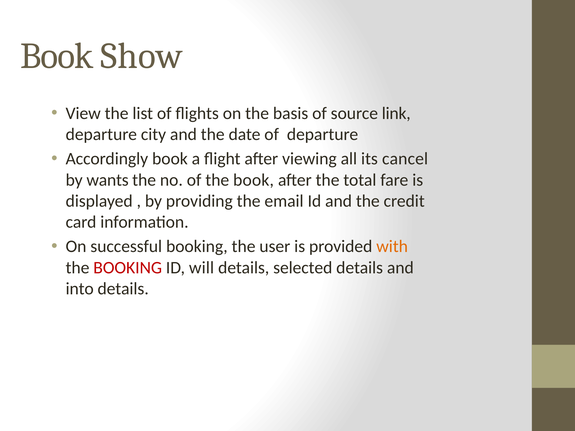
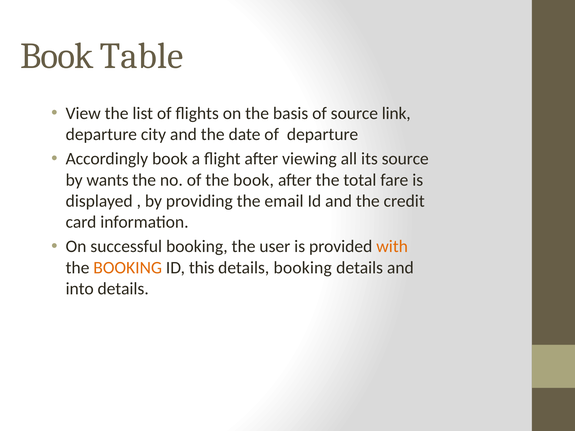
Show: Show -> Table
its cancel: cancel -> source
BOOKING at (128, 268) colour: red -> orange
will: will -> this
details selected: selected -> booking
